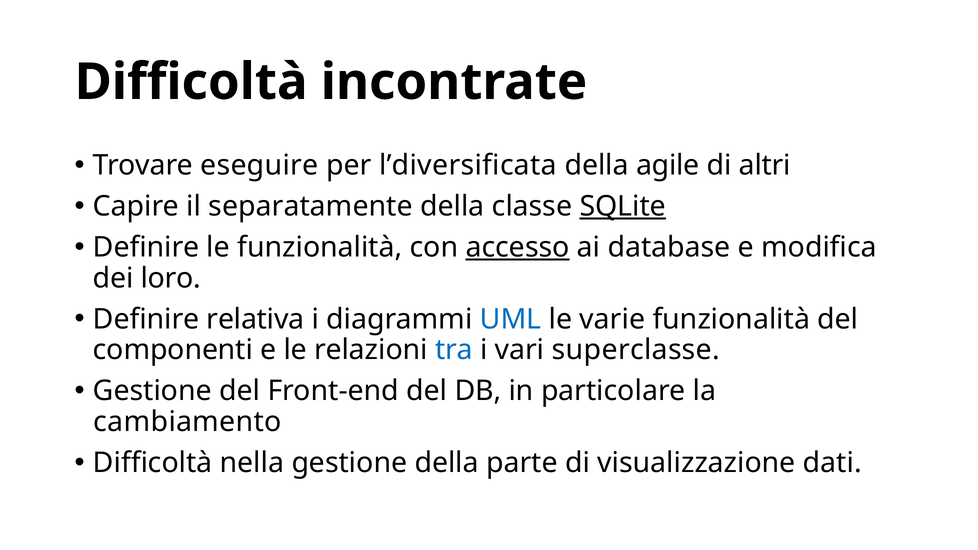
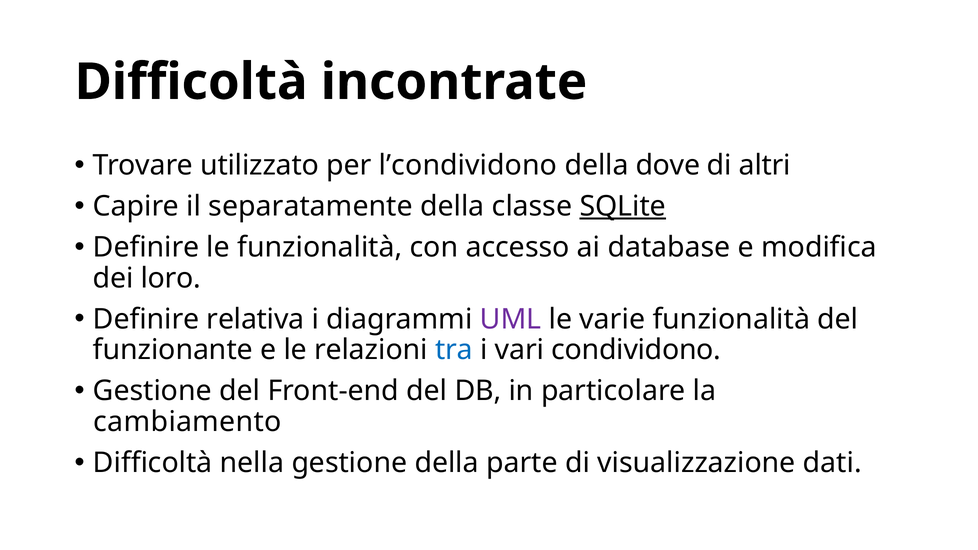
eseguire: eseguire -> utilizzato
l’diversificata: l’diversificata -> l’condividono
agile: agile -> dove
accesso underline: present -> none
UML colour: blue -> purple
componenti: componenti -> funzionante
superclasse: superclasse -> condividono
